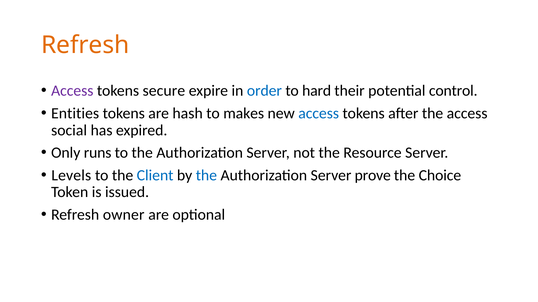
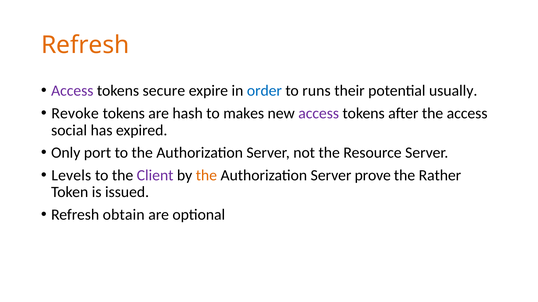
hard: hard -> runs
control: control -> usually
Entities: Entities -> Revoke
access at (319, 114) colour: blue -> purple
runs: runs -> port
Client colour: blue -> purple
the at (206, 176) colour: blue -> orange
Choice: Choice -> Rather
owner: owner -> obtain
